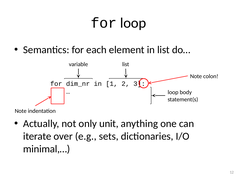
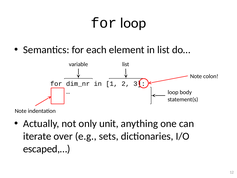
minimal,…: minimal,… -> escaped,…
